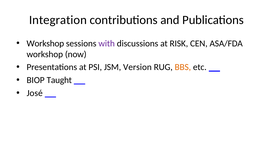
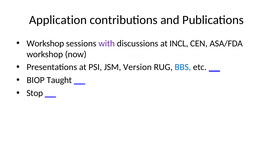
Integration: Integration -> Application
RISK: RISK -> INCL
BBS colour: orange -> blue
José: José -> Stop
